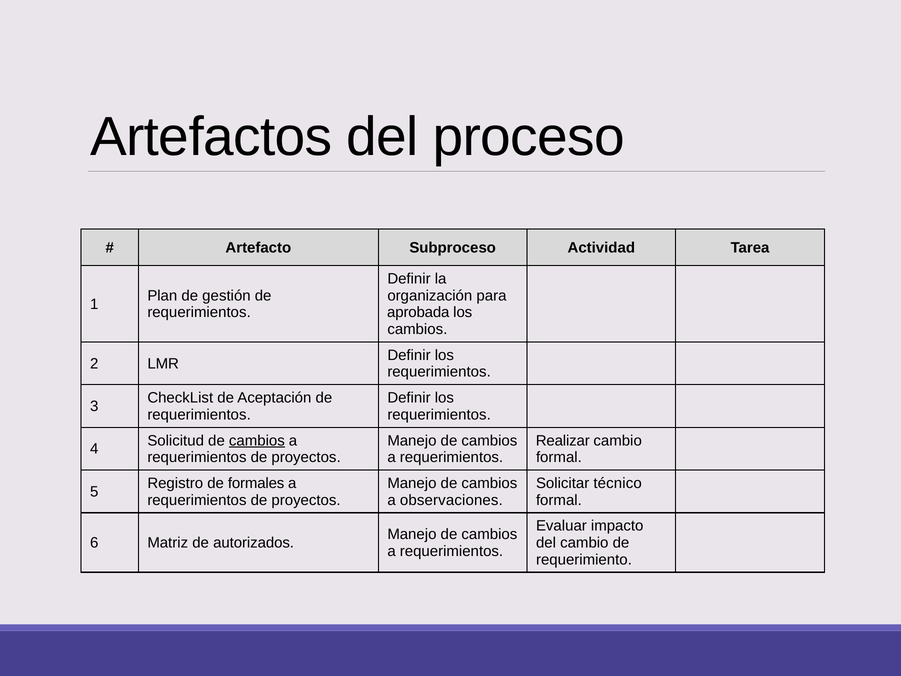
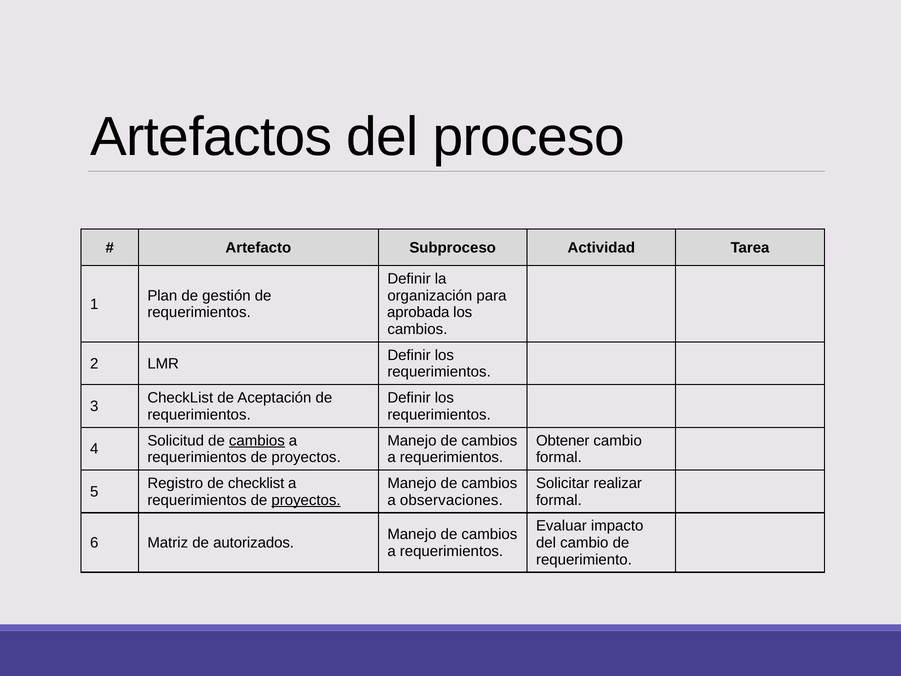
Realizar: Realizar -> Obtener
de formales: formales -> checklist
técnico: técnico -> realizar
proyectos at (306, 500) underline: none -> present
